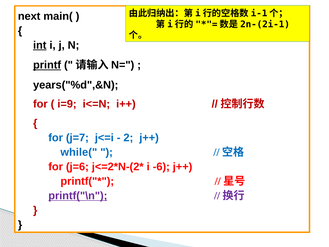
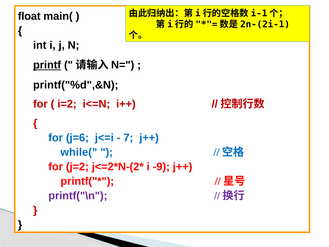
next: next -> float
int underline: present -> none
years("%d",&N: years("%d",&N -> printf("%d",&N
i=9: i=9 -> i=2
j=7: j=7 -> j=6
2: 2 -> 7
j=6: j=6 -> j=2
-6: -6 -> -9
printf("\n underline: present -> none
